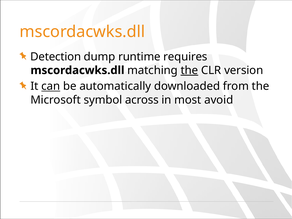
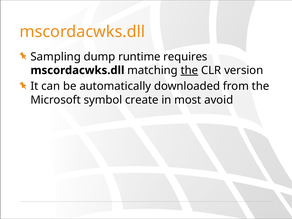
Detection: Detection -> Sampling
can underline: present -> none
across: across -> create
